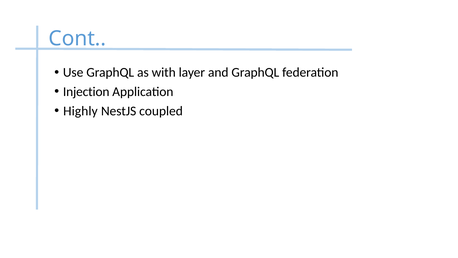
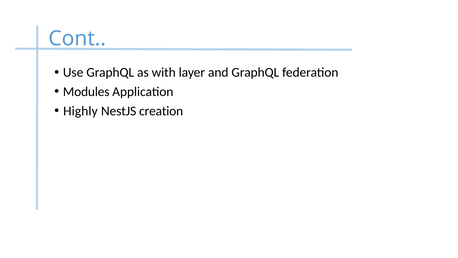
Injection: Injection -> Modules
coupled: coupled -> creation
